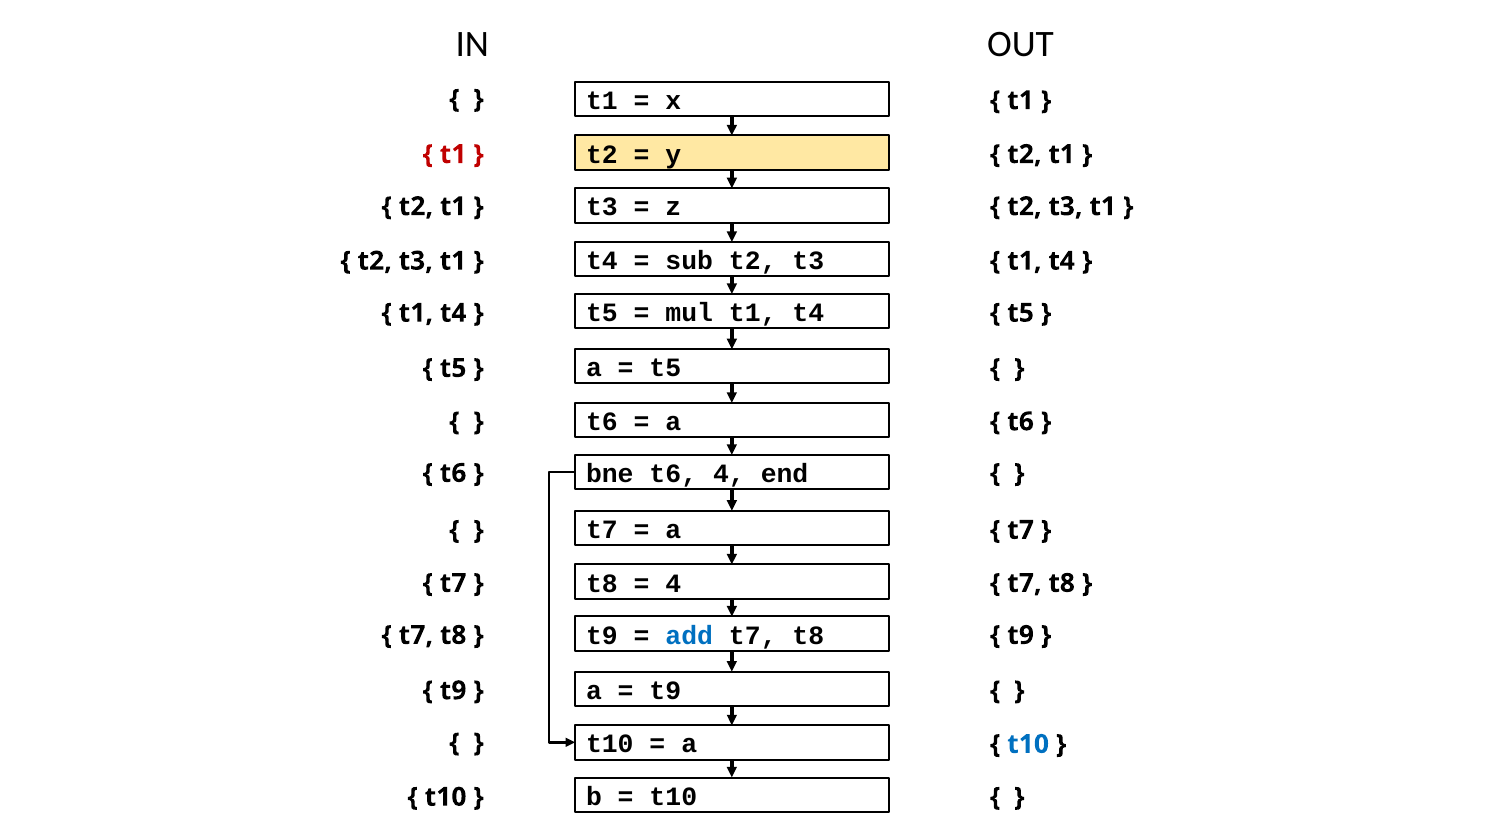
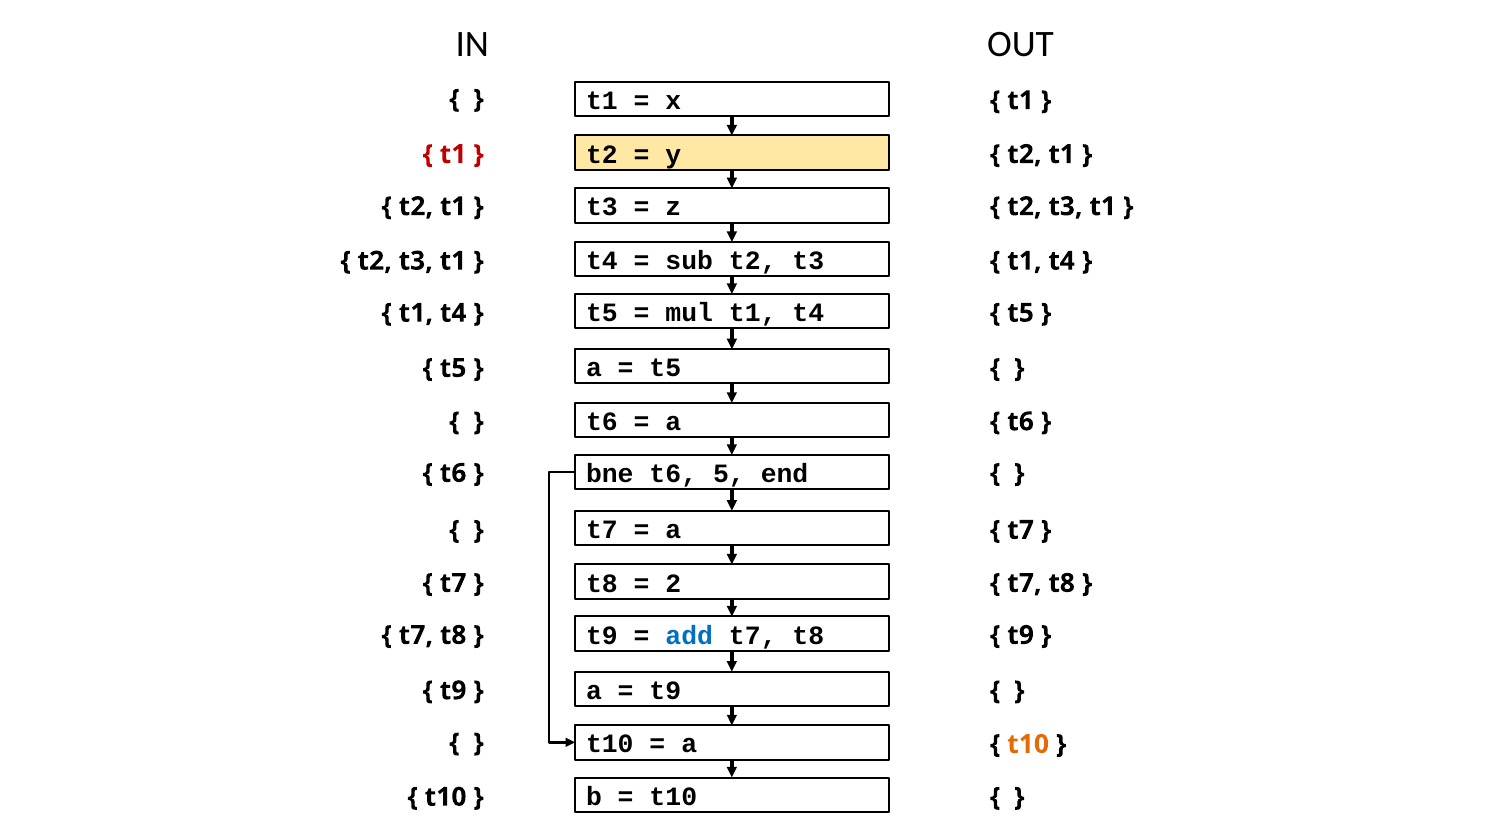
t6 4: 4 -> 5
4 at (673, 584): 4 -> 2
t10 at (1028, 744) colour: blue -> orange
